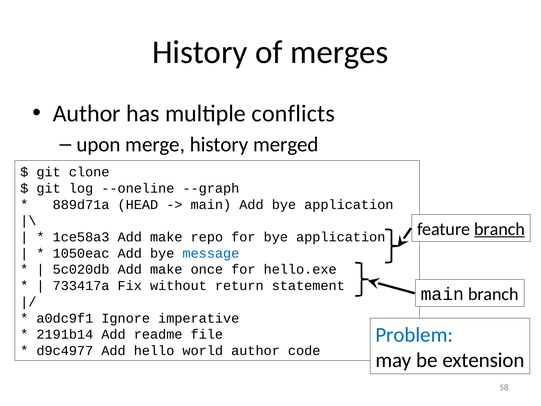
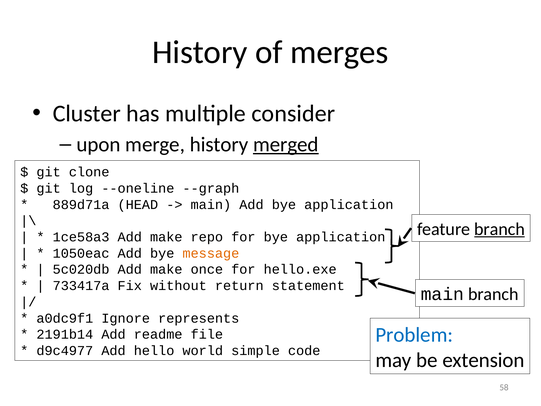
Author at (87, 113): Author -> Cluster
conflicts: conflicts -> consider
merged underline: none -> present
message colour: blue -> orange
imperative: imperative -> represents
world author: author -> simple
